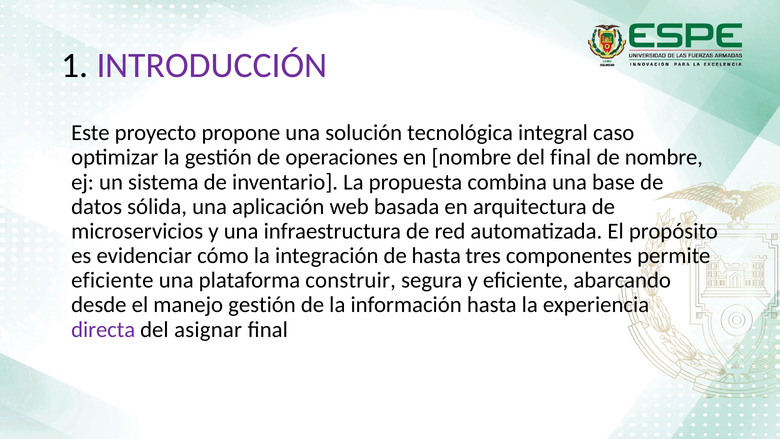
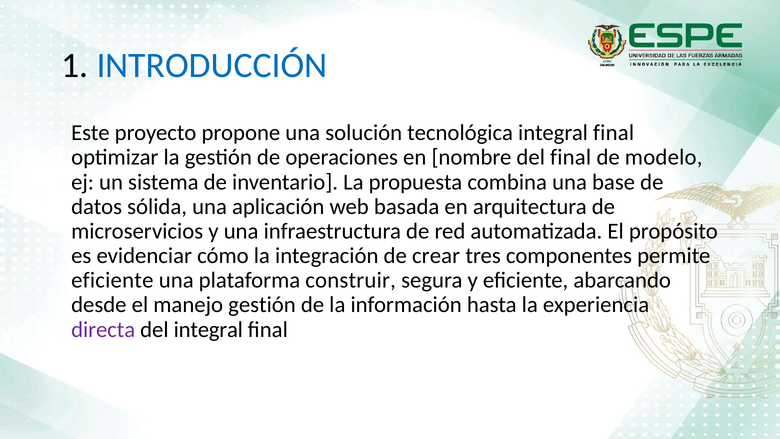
INTRODUCCIÓN colour: purple -> blue
tecnológica integral caso: caso -> final
de nombre: nombre -> modelo
de hasta: hasta -> crear
del asignar: asignar -> integral
